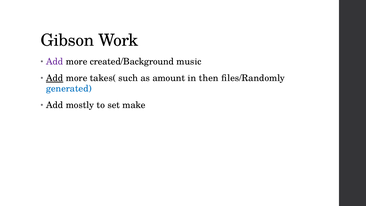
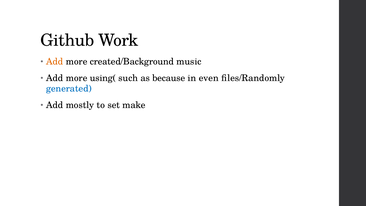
Gibson: Gibson -> Github
Add at (55, 62) colour: purple -> orange
Add at (55, 78) underline: present -> none
takes(: takes( -> using(
amount: amount -> because
then: then -> even
